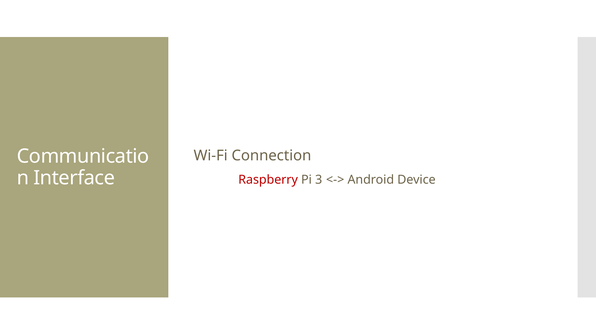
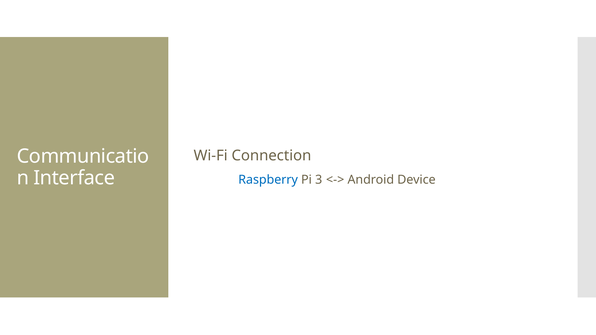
Raspberry colour: red -> blue
